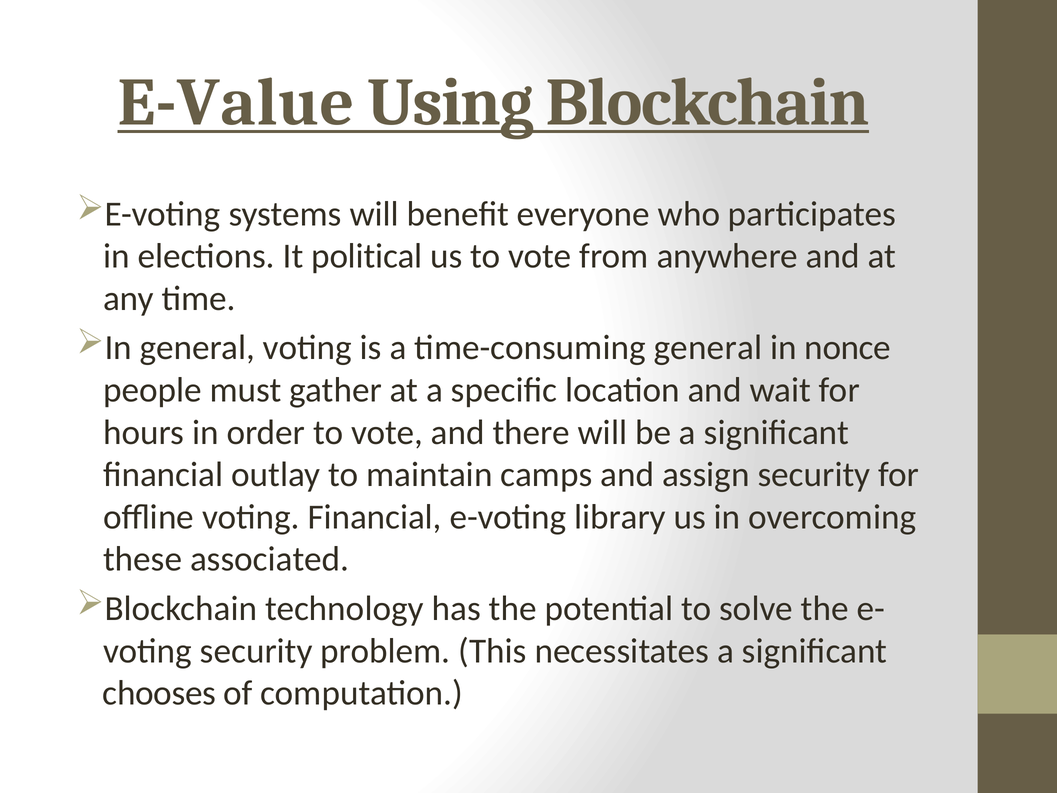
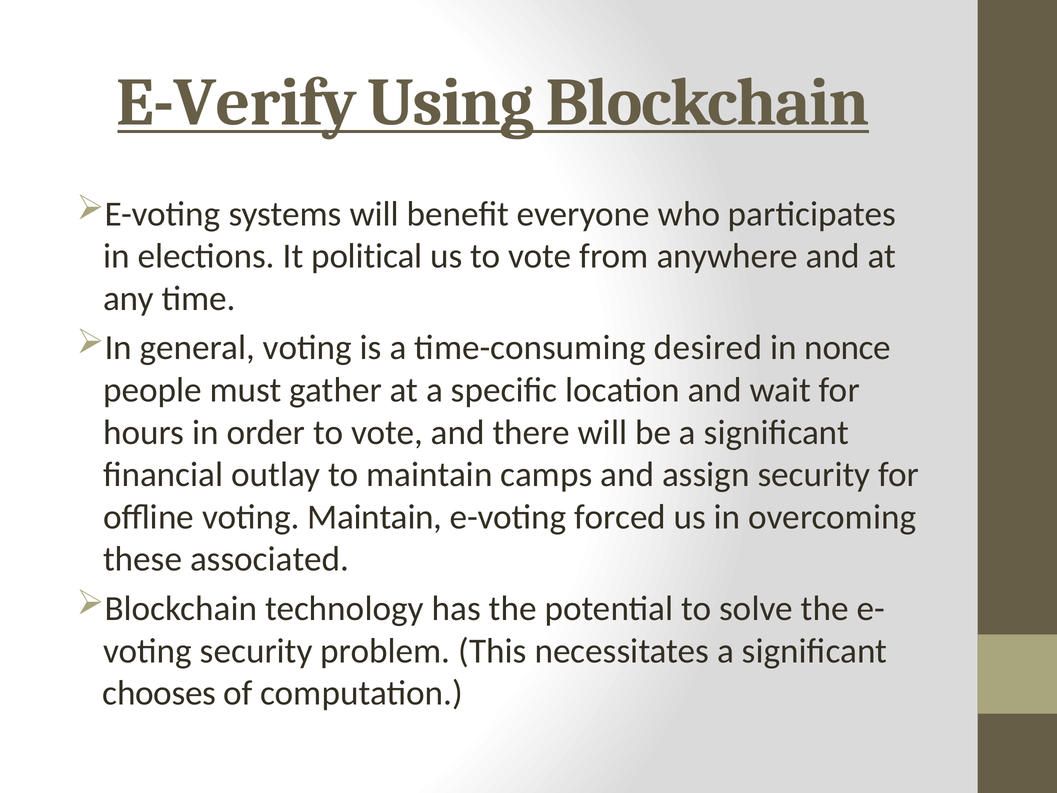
E-Value: E-Value -> E-Verify
time-consuming general: general -> desired
voting Financial: Financial -> Maintain
library: library -> forced
